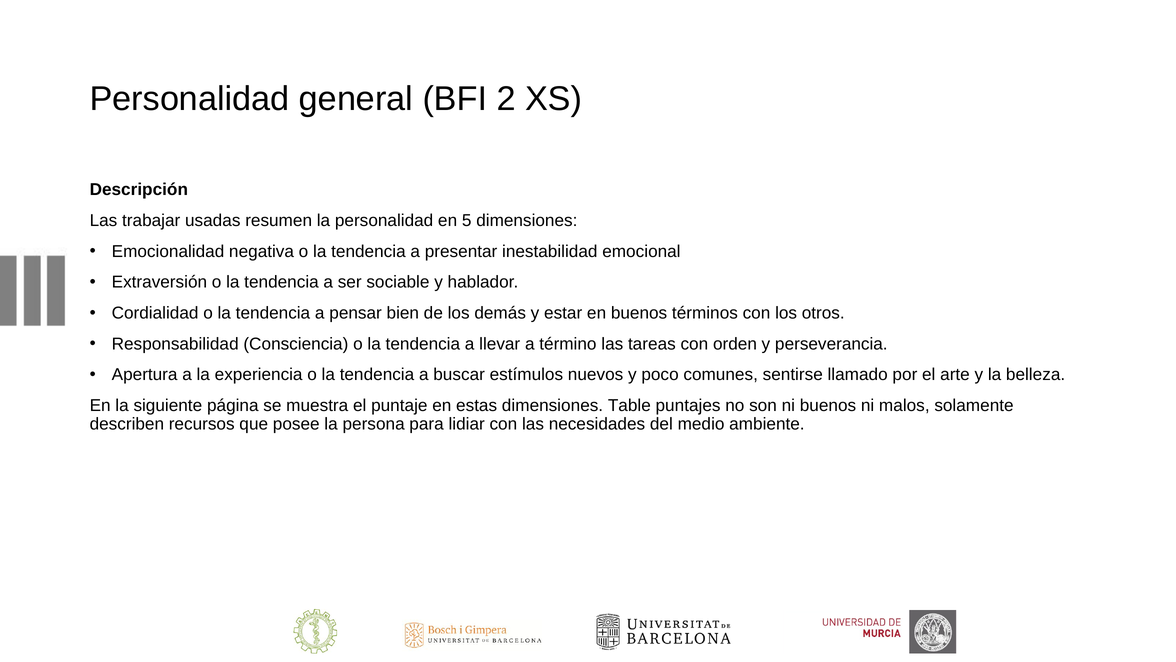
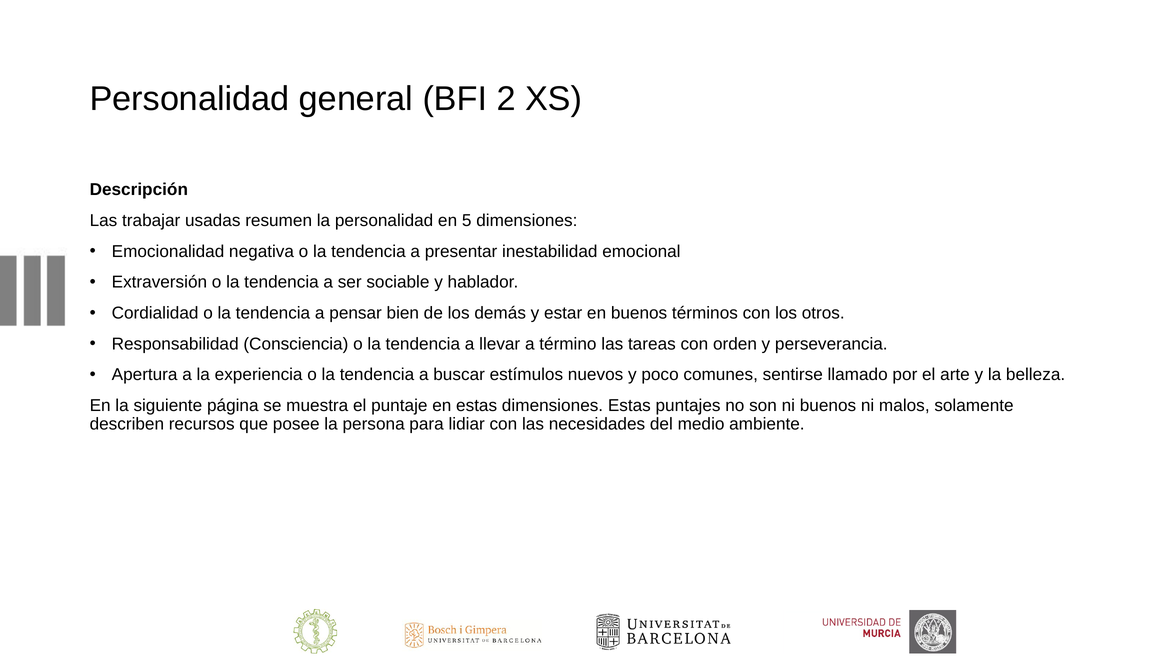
dimensiones Table: Table -> Estas
